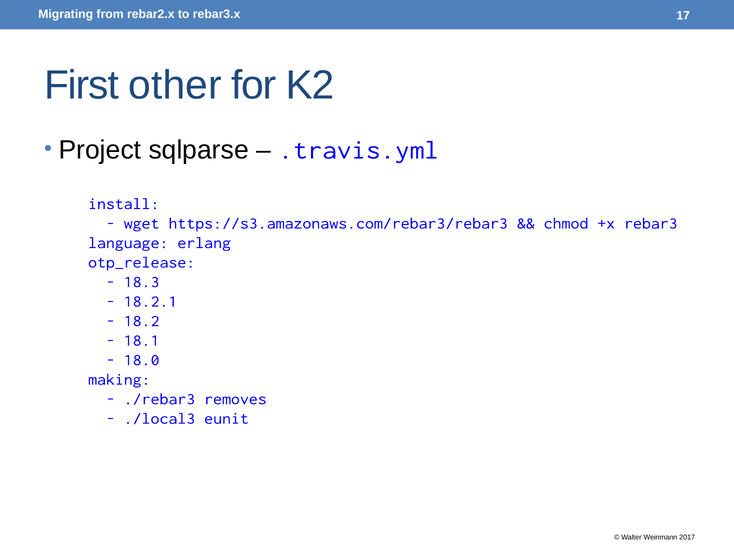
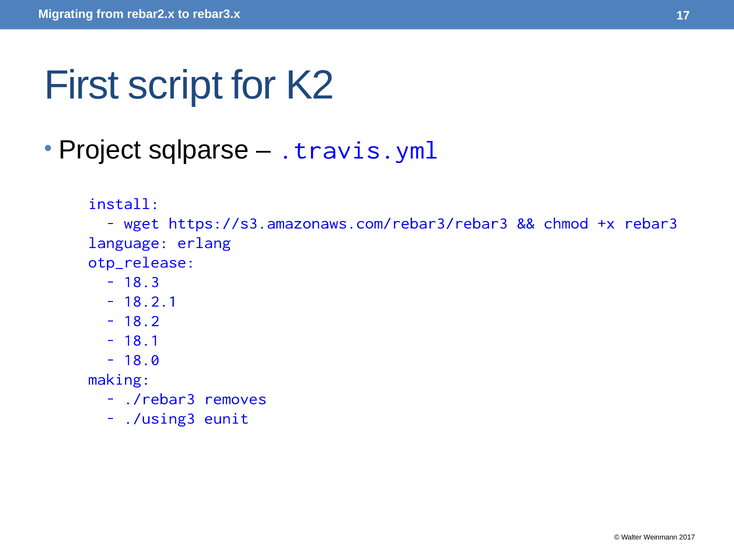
other: other -> script
./local3: ./local3 -> ./using3
